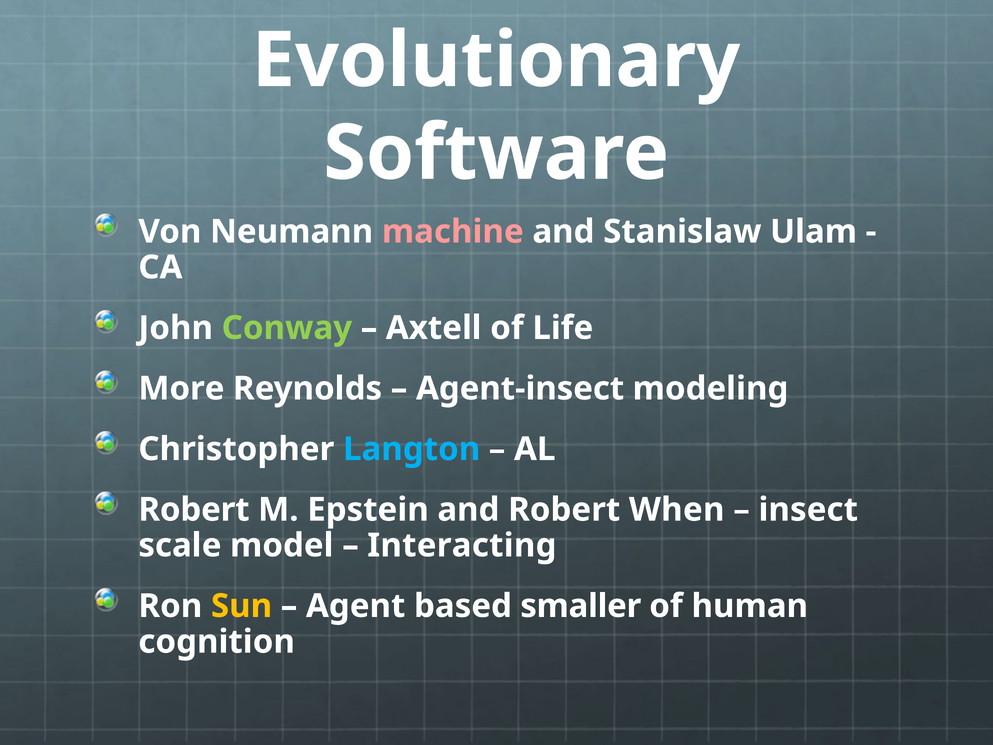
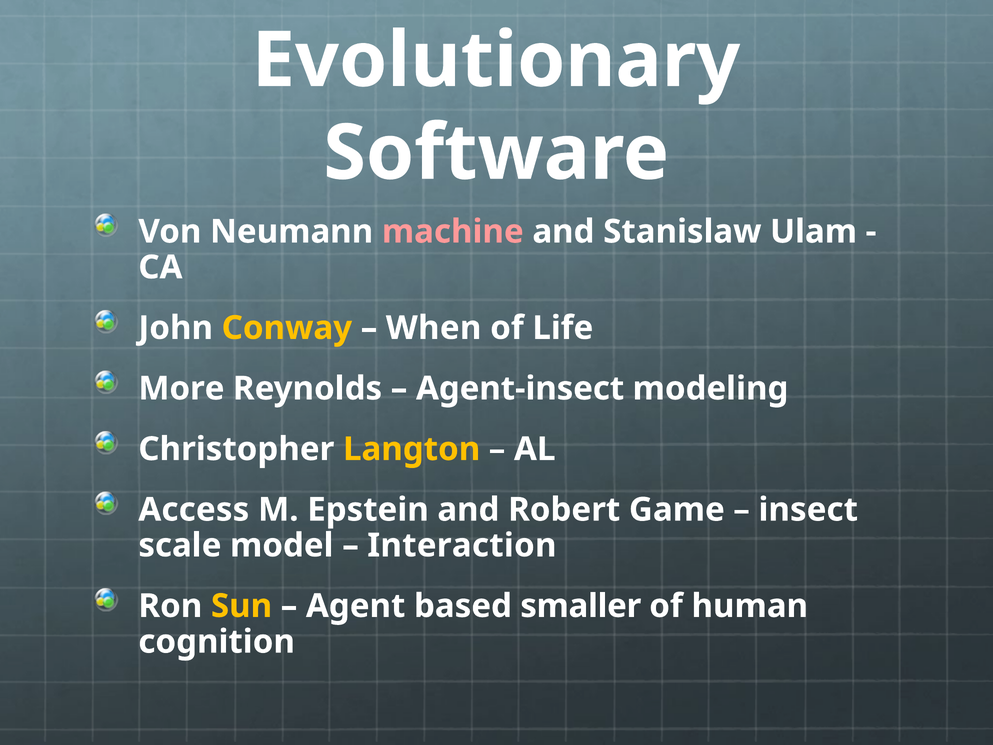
Conway colour: light green -> yellow
Axtell: Axtell -> When
Langton colour: light blue -> yellow
Robert at (194, 510): Robert -> Access
When: When -> Game
Interacting: Interacting -> Interaction
